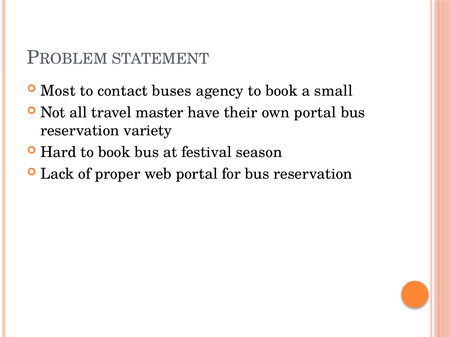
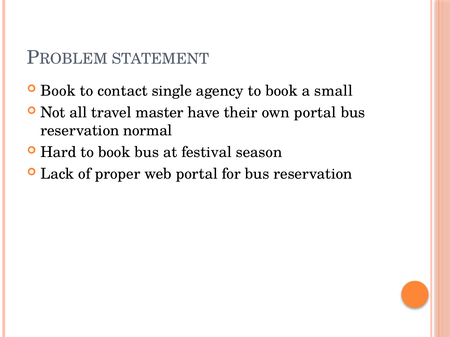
Most at (58, 91): Most -> Book
buses: buses -> single
variety: variety -> normal
